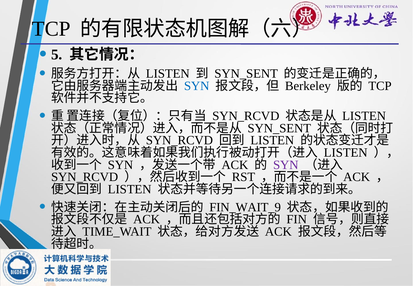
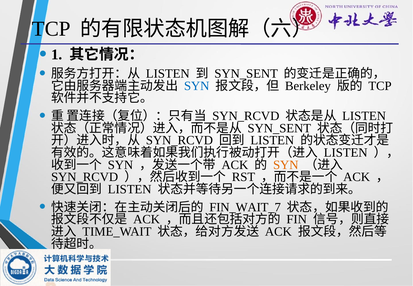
5: 5 -> 1
SYN at (286, 165) colour: purple -> orange
FIN_WAIT_9: FIN_WAIT_9 -> FIN_WAIT_7
